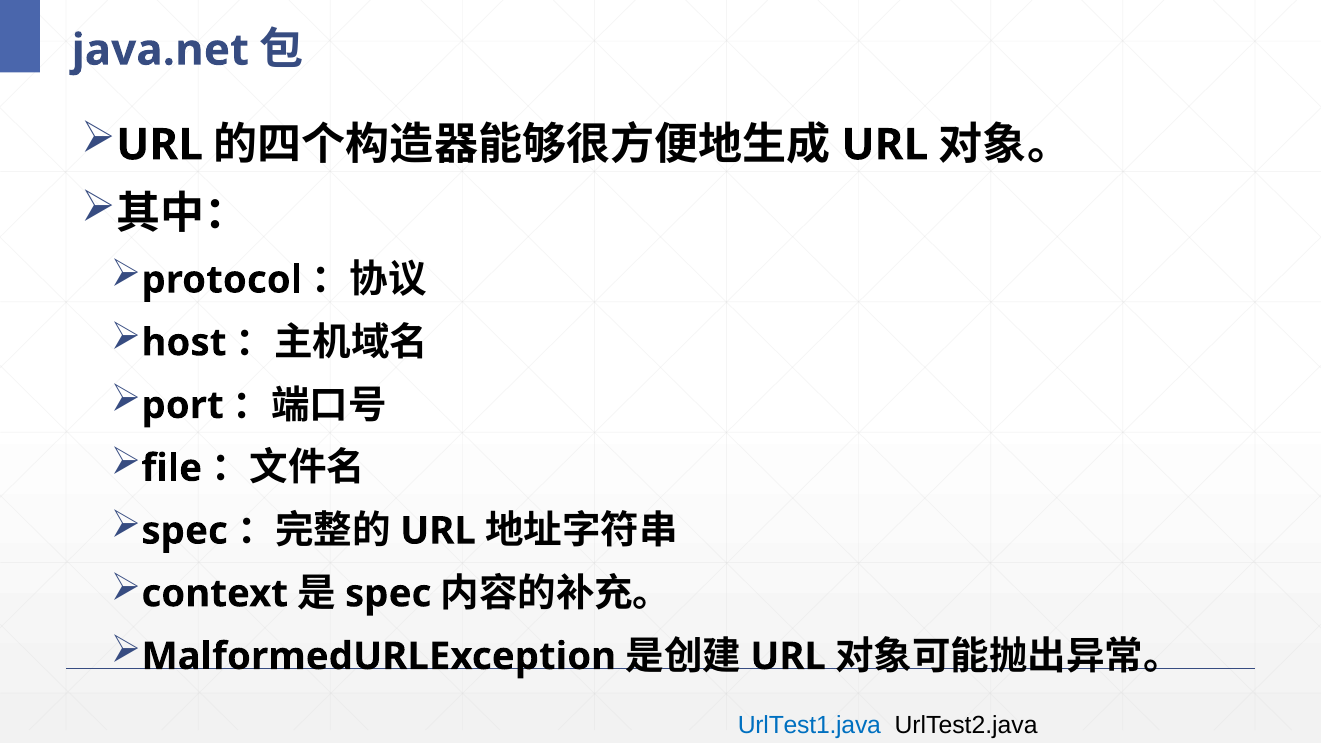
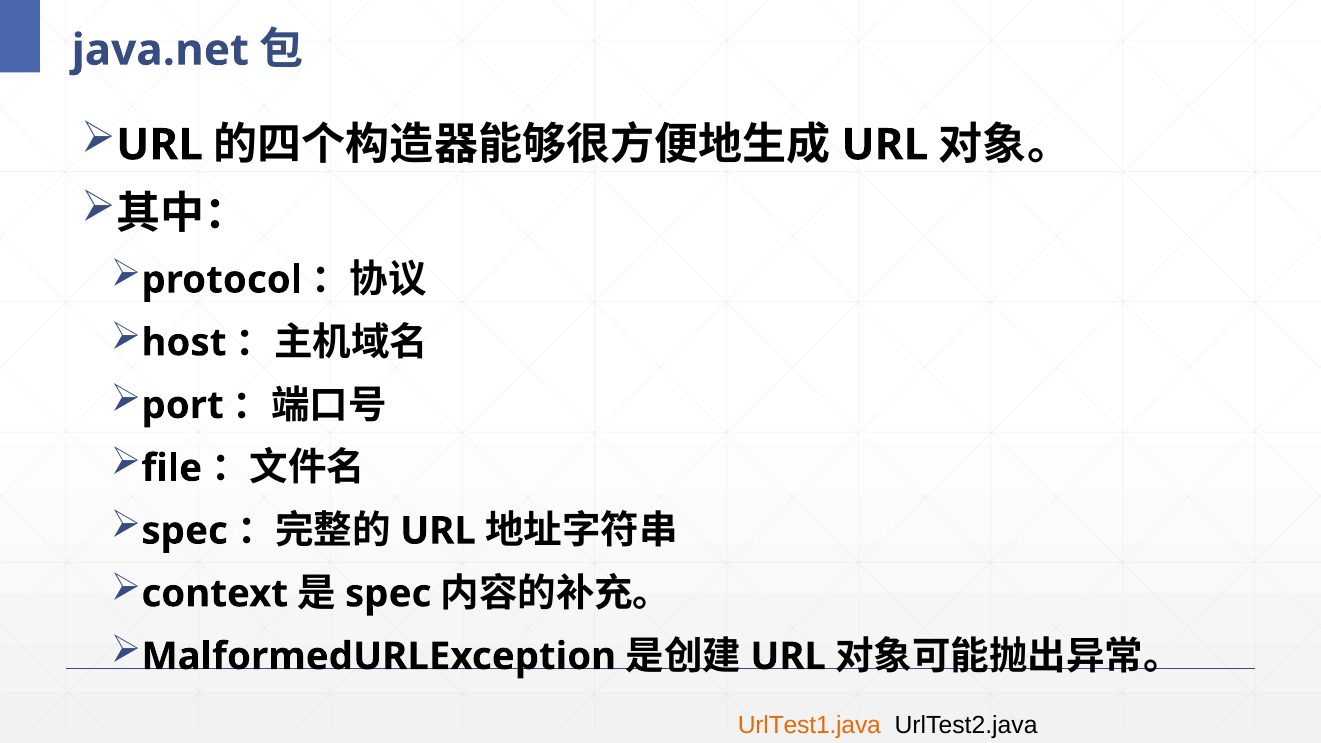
UrlTest1.java colour: blue -> orange
